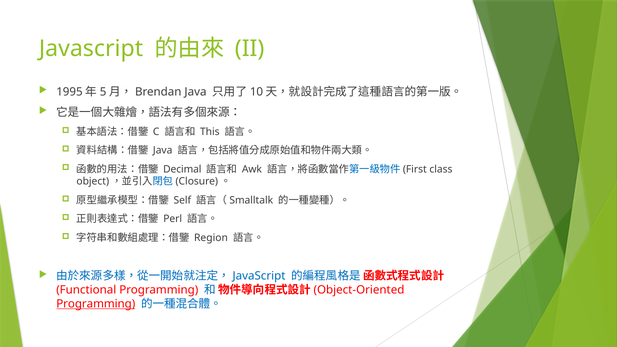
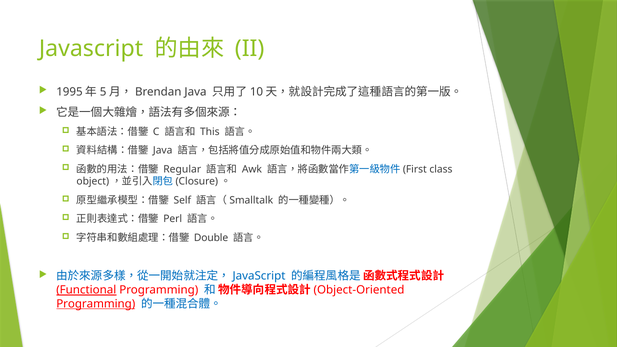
Decimal: Decimal -> Regular
Region: Region -> Double
Functional underline: none -> present
